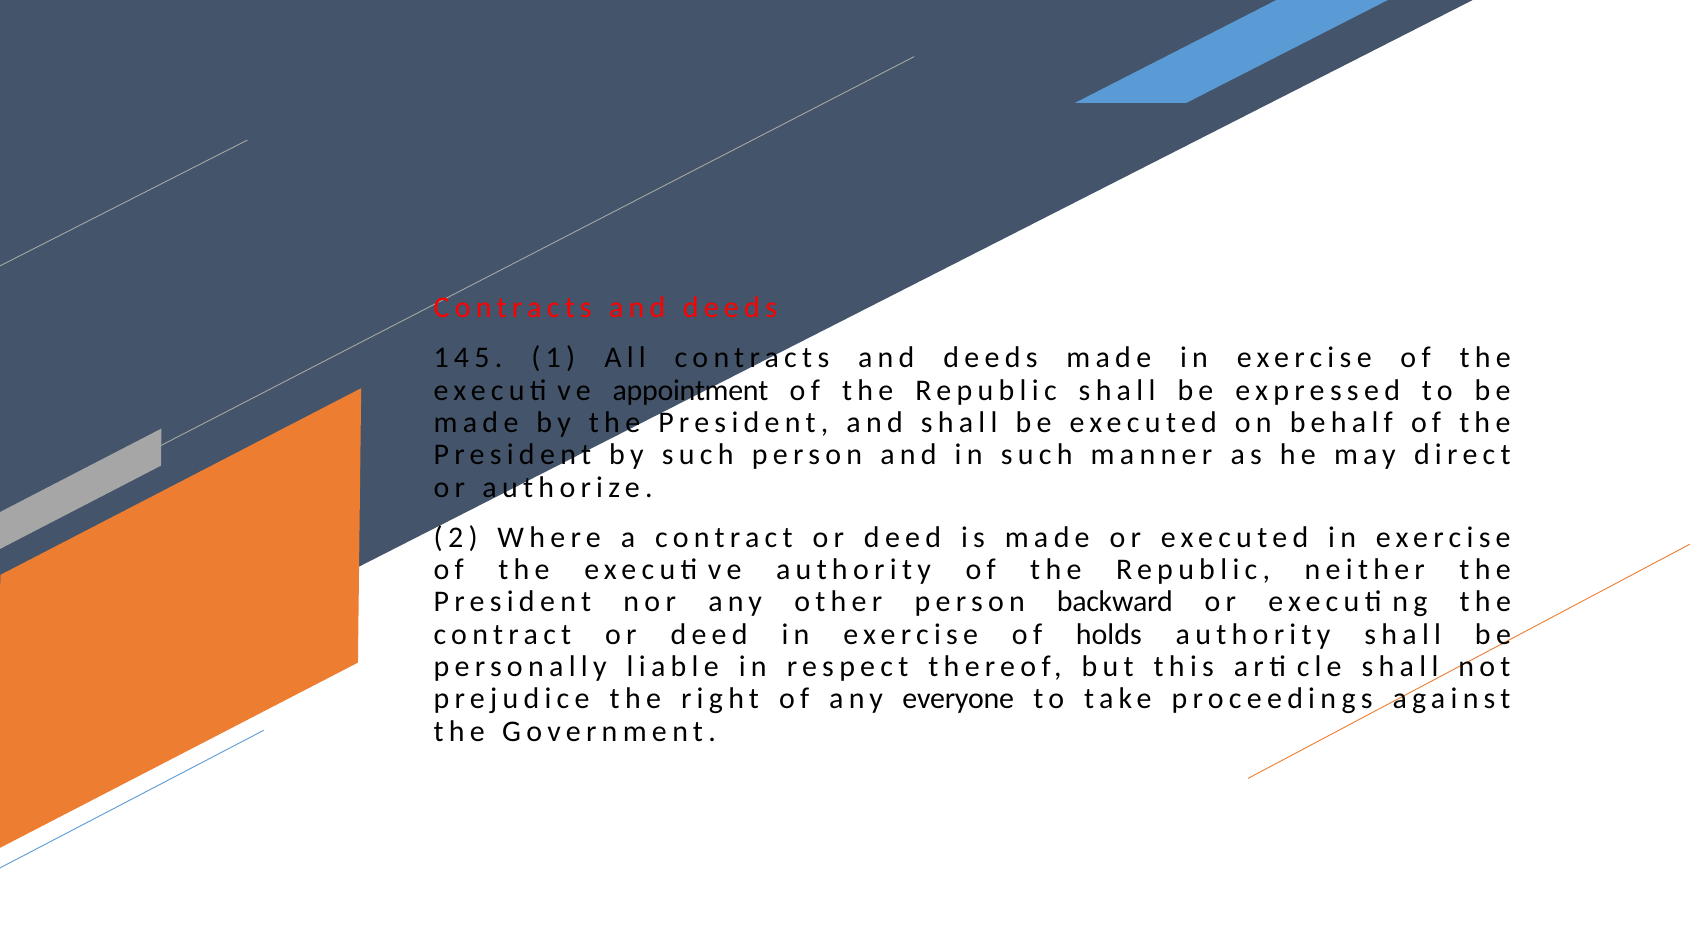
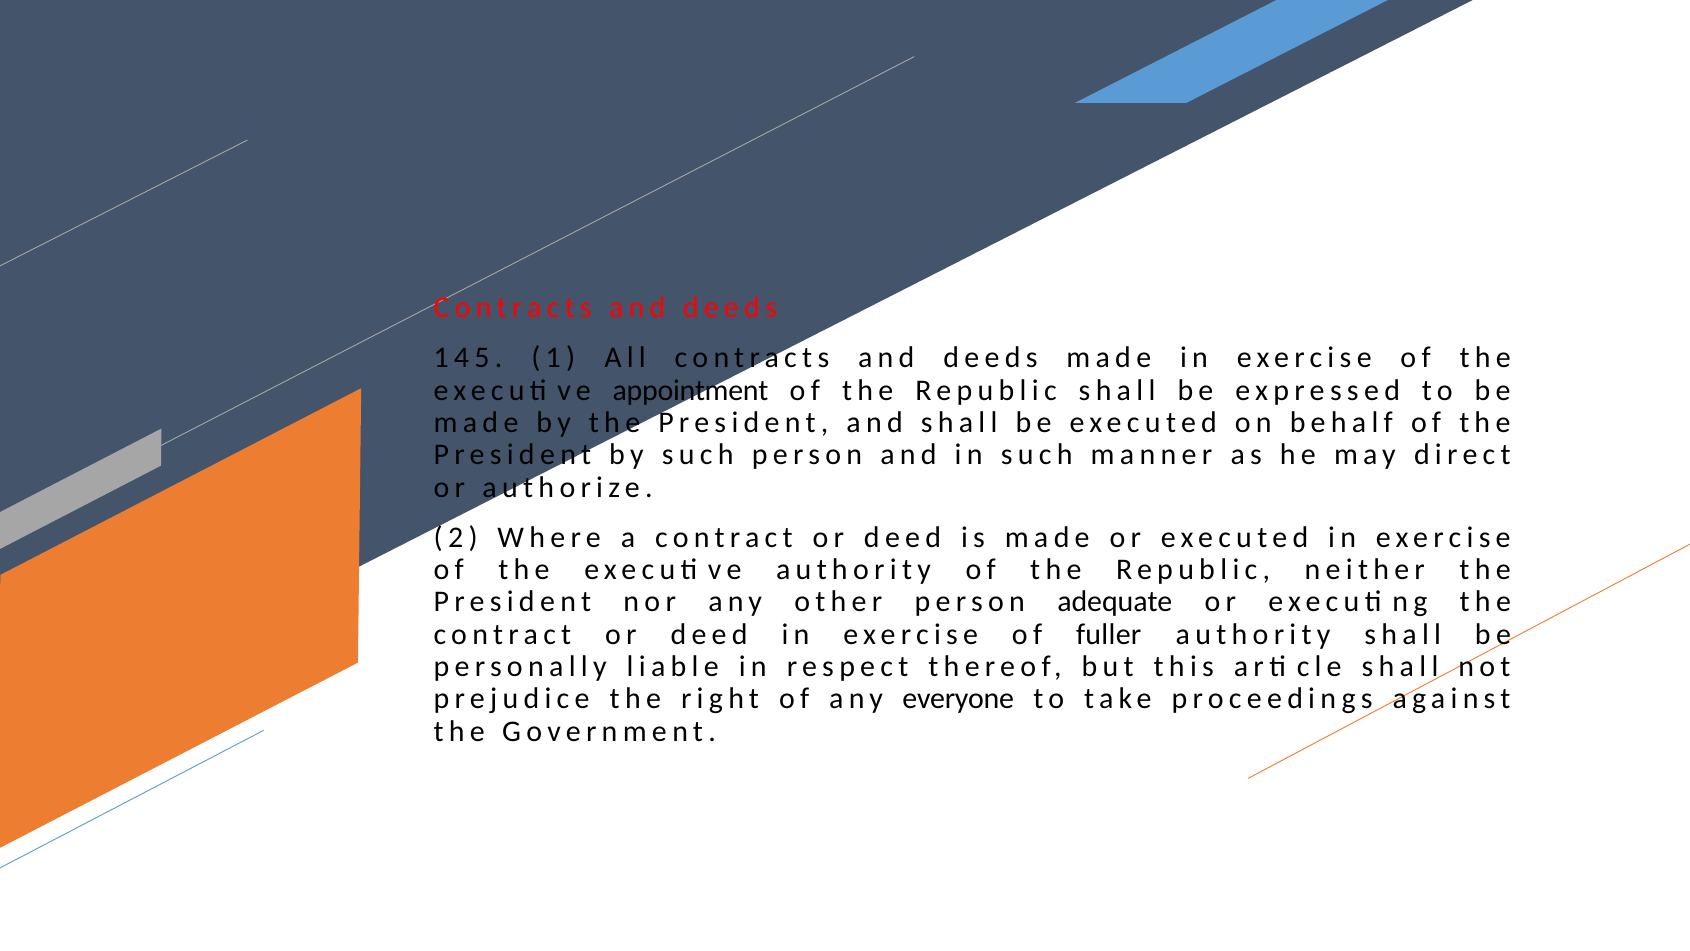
backward: backward -> adequate
holds: holds -> fuller
